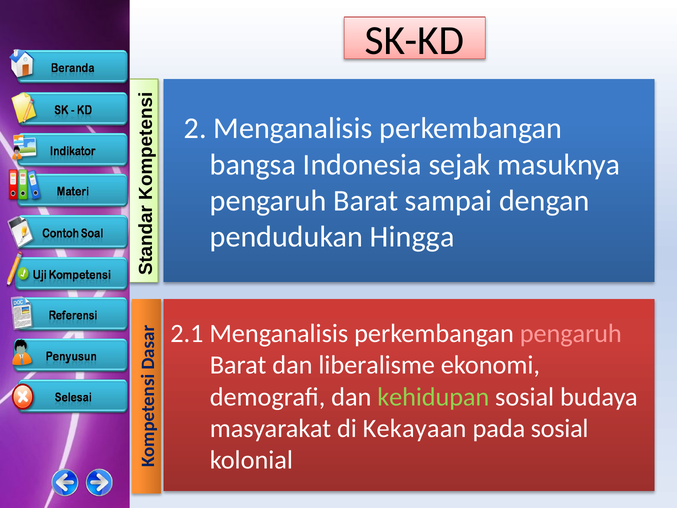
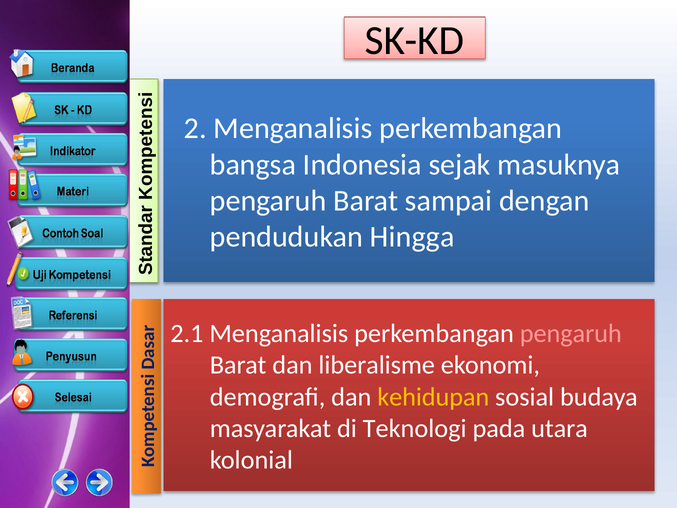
kehidupan colour: light green -> yellow
Kekayaan: Kekayaan -> Teknologi
pada sosial: sosial -> utara
